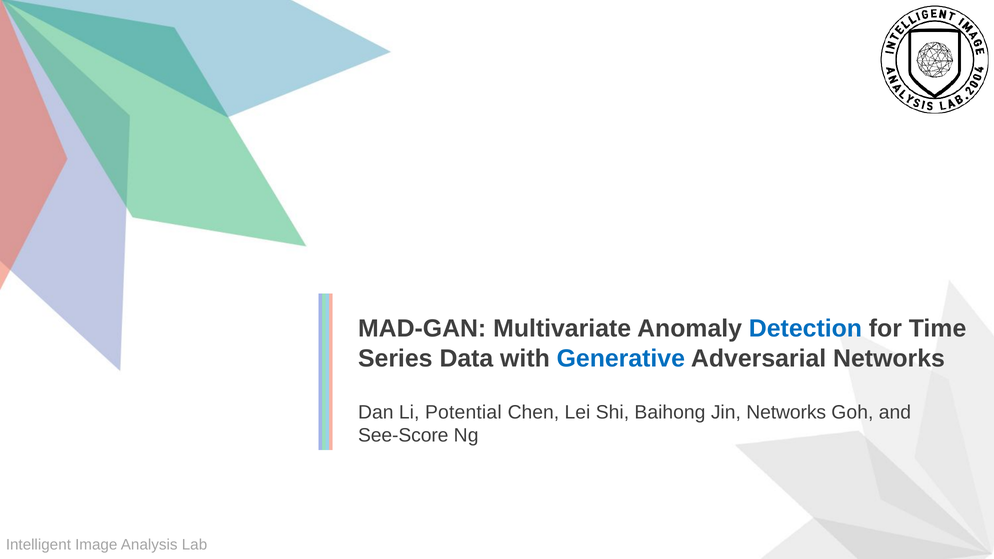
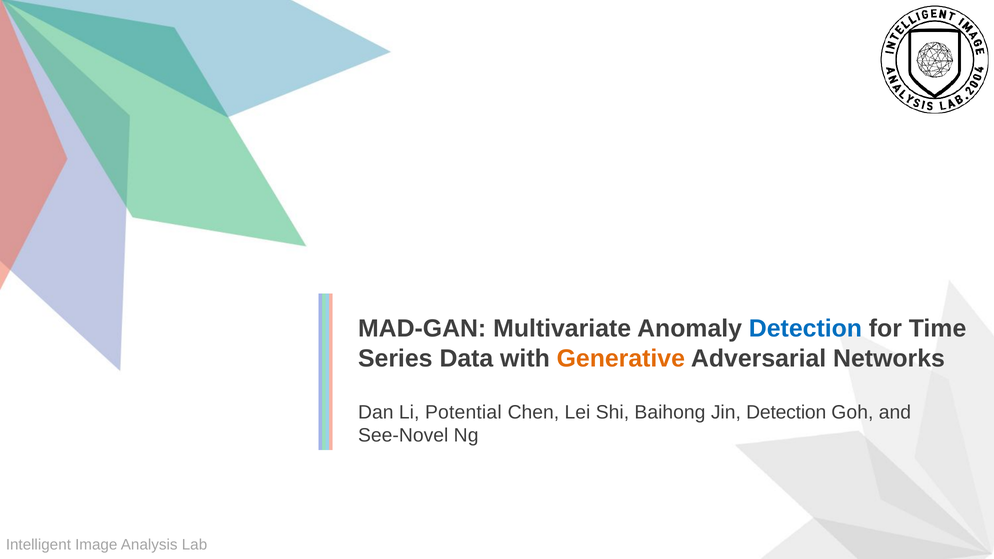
Generative colour: blue -> orange
Jin Networks: Networks -> Detection
See-Score: See-Score -> See-Novel
